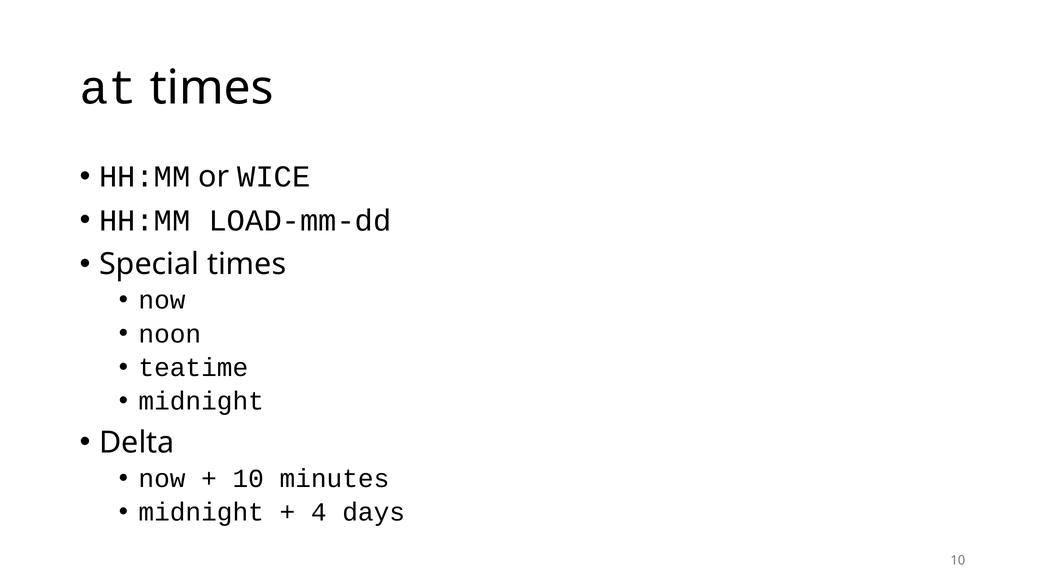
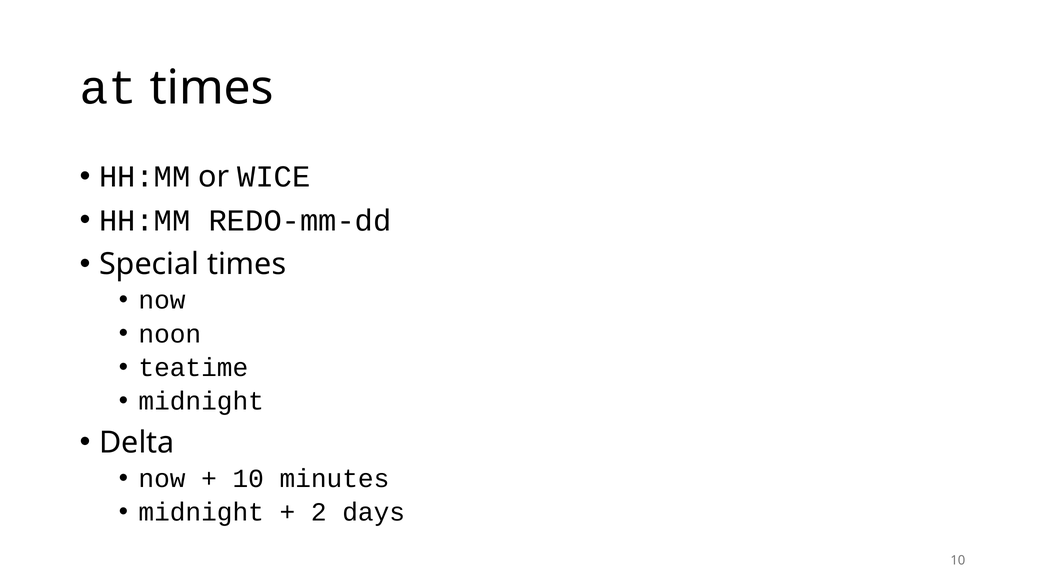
LOAD-mm-dd: LOAD-mm-dd -> REDO-mm-dd
4: 4 -> 2
